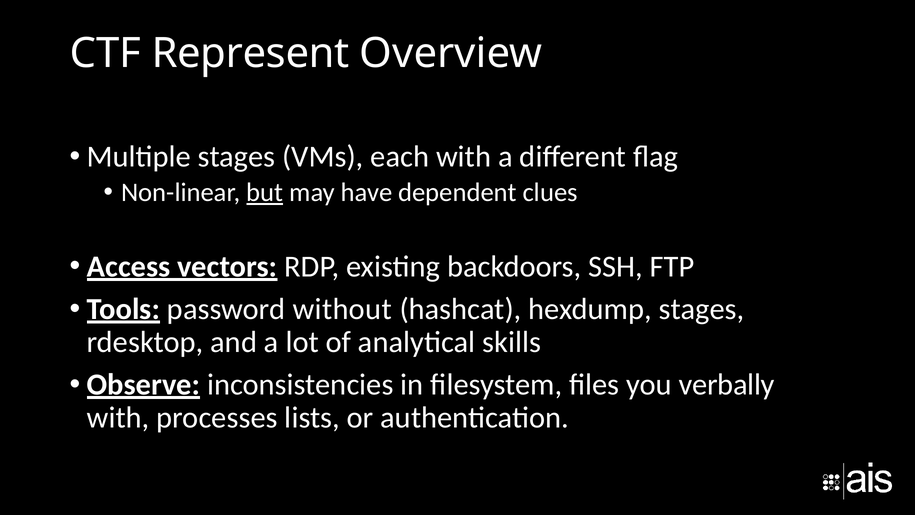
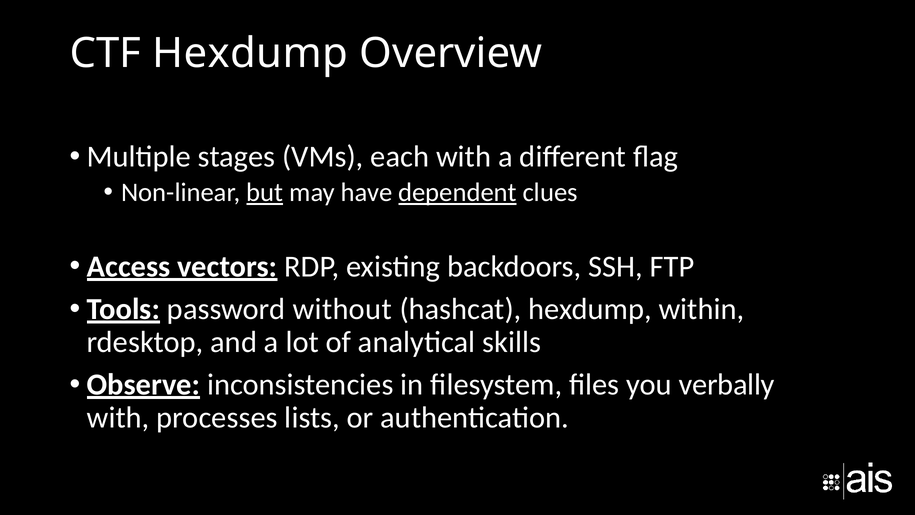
CTF Represent: Represent -> Hexdump
dependent underline: none -> present
hexdump stages: stages -> within
